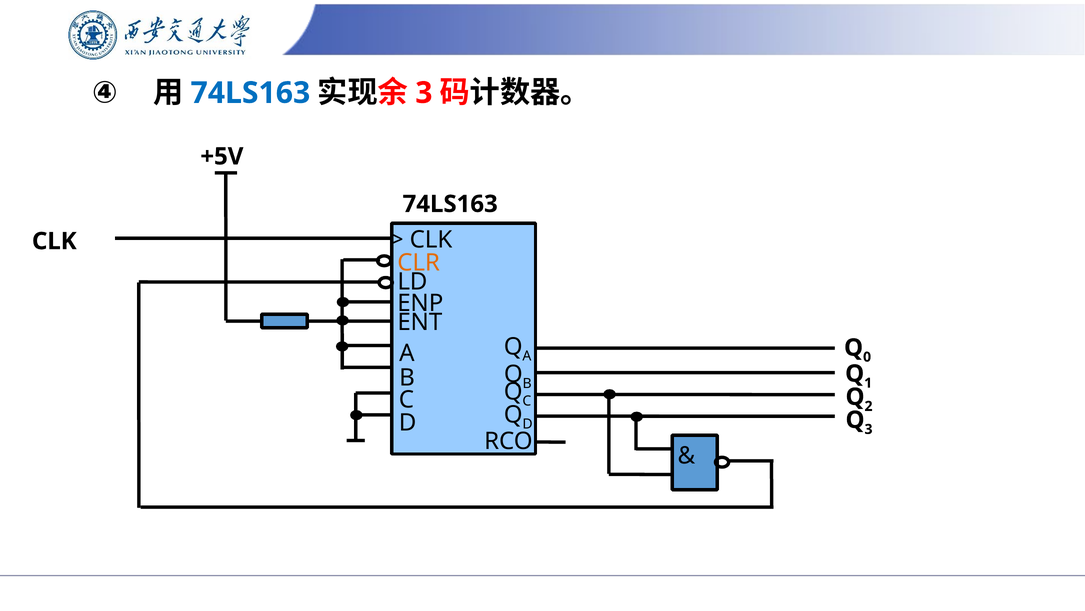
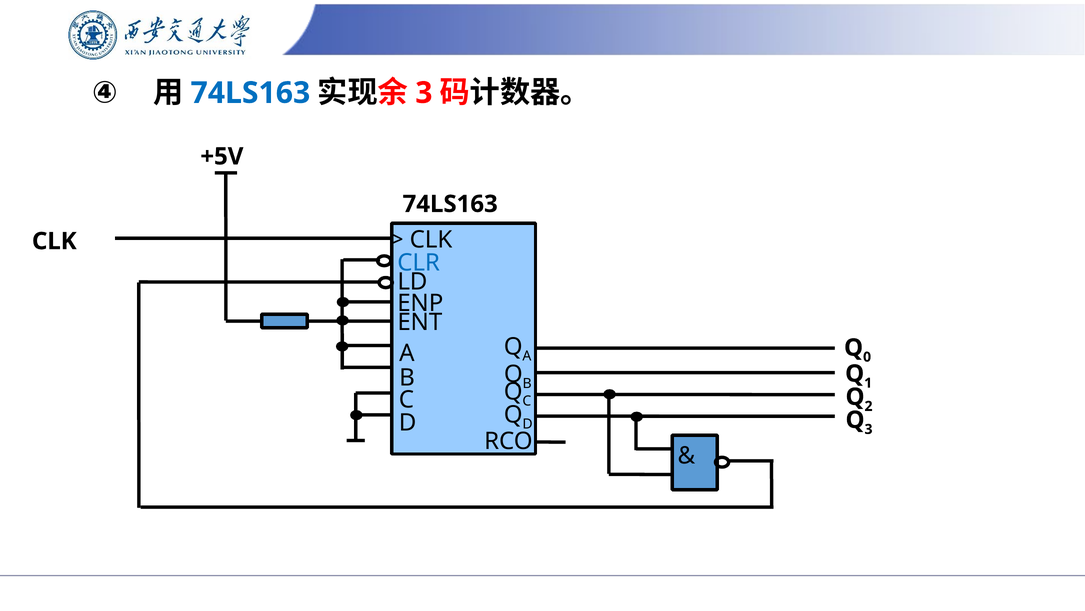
CLR colour: orange -> blue
